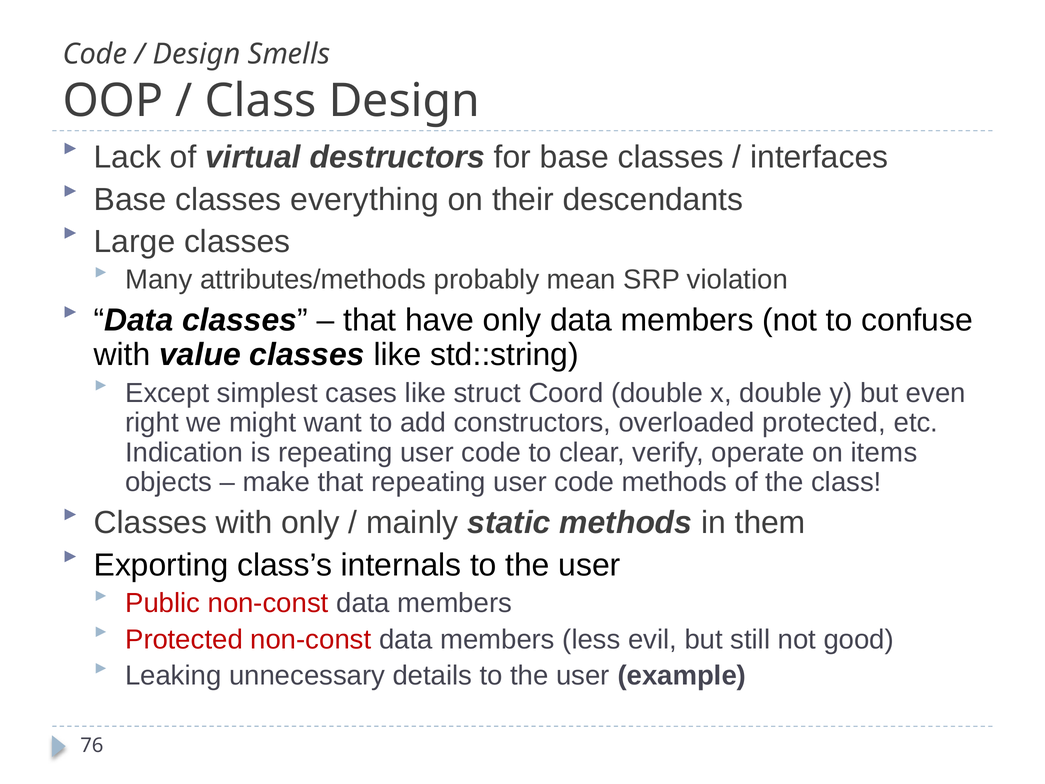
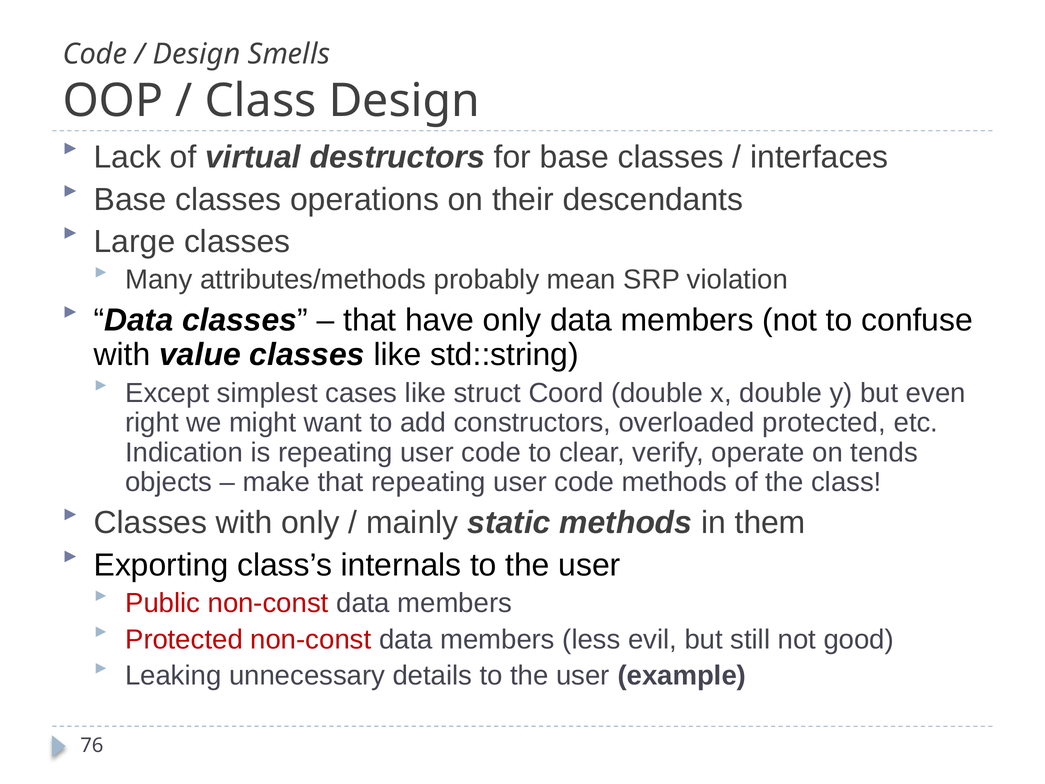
everything: everything -> operations
items: items -> tends
